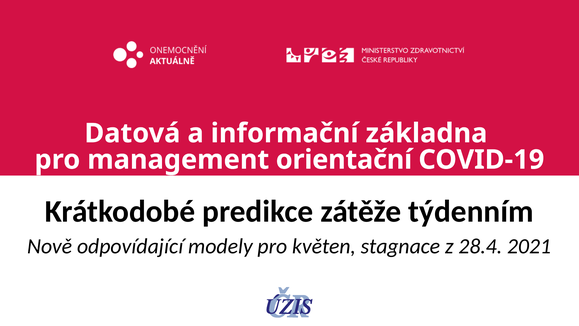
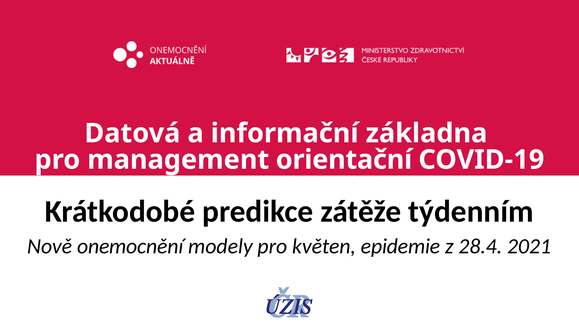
odpovídající: odpovídající -> onemocnění
stagnace: stagnace -> epidemie
